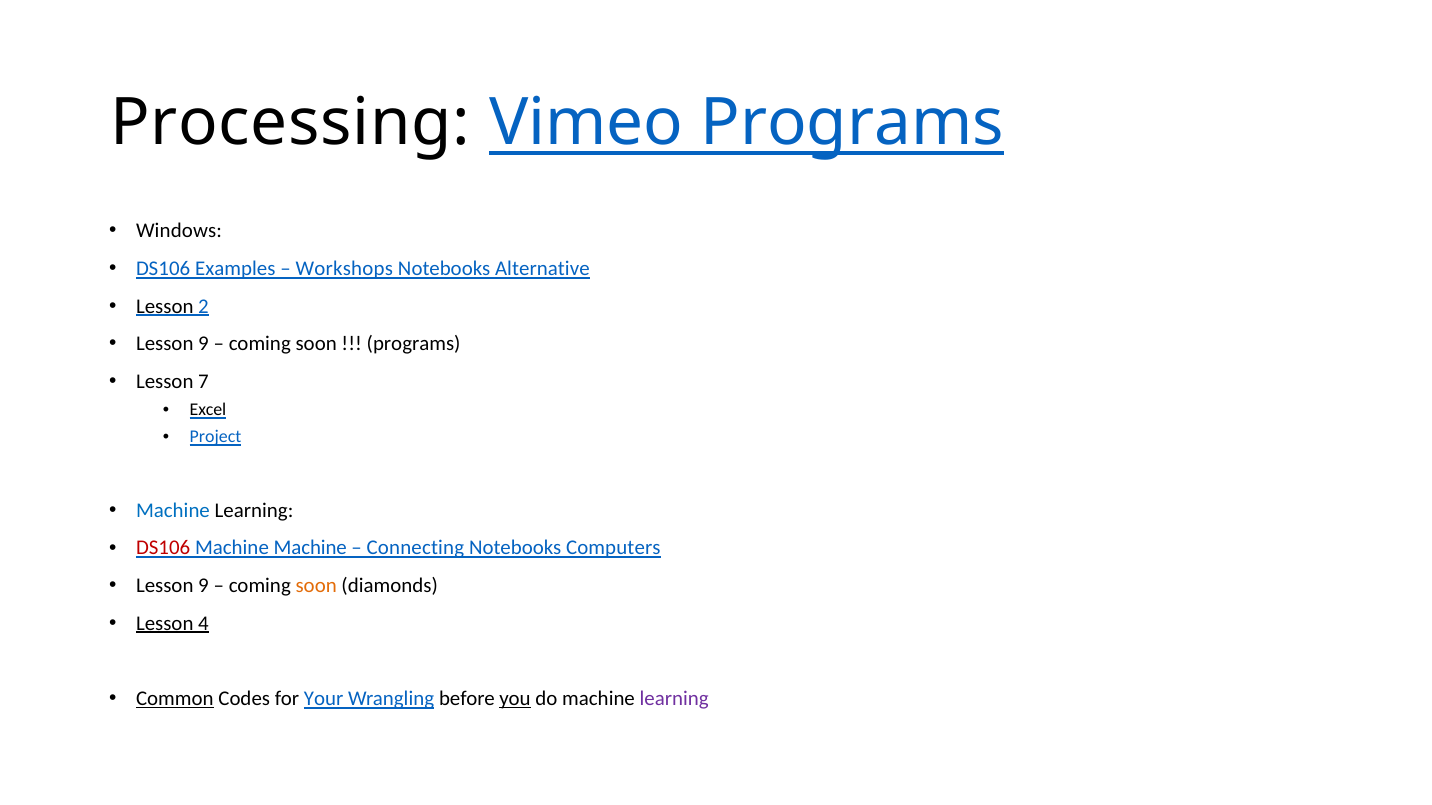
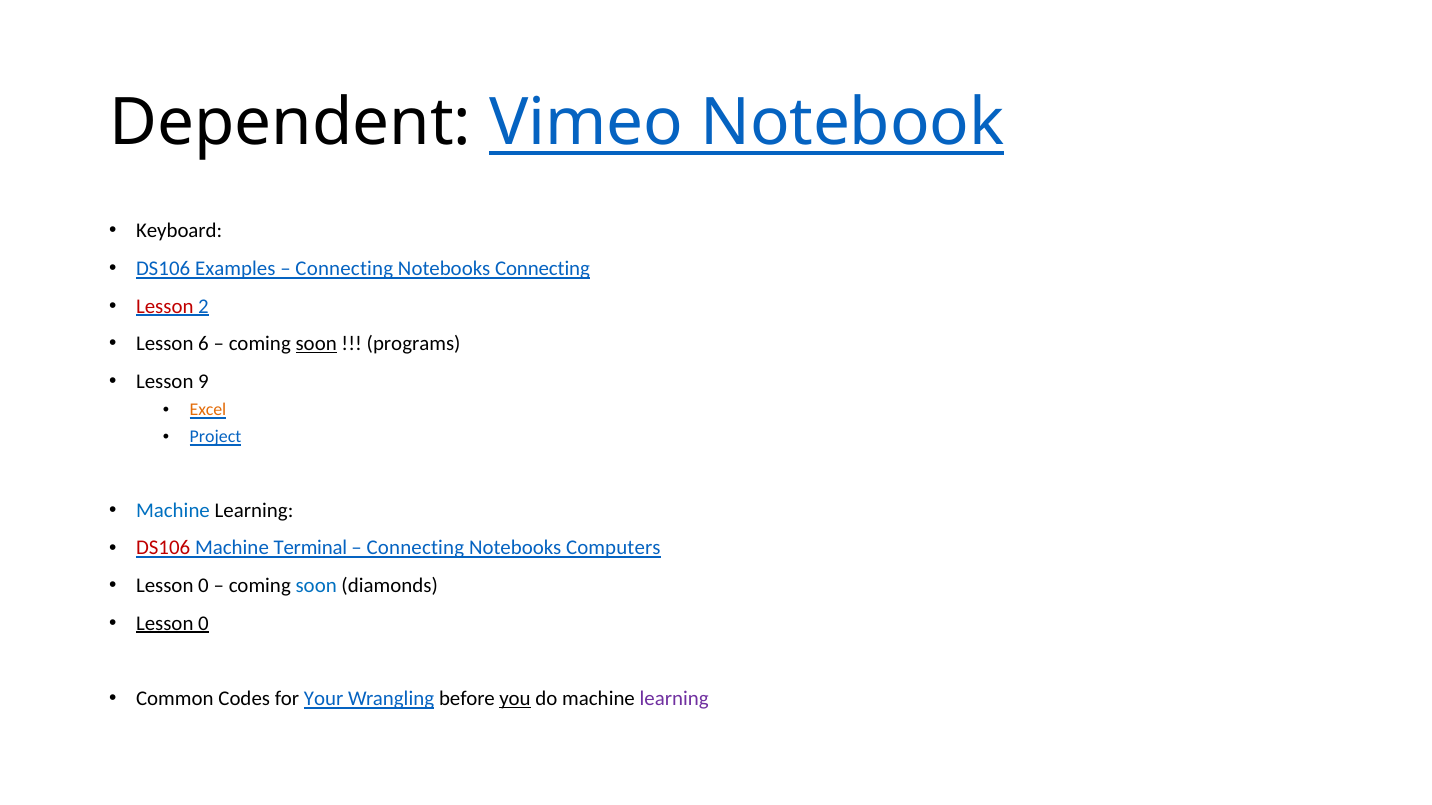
Processing: Processing -> Dependent
Vimeo Programs: Programs -> Notebook
Windows: Windows -> Keyboard
Workshops at (344, 269): Workshops -> Connecting
Notebooks Alternative: Alternative -> Connecting
Lesson at (165, 307) colour: black -> red
9 at (204, 344): 9 -> 6
soon at (316, 344) underline: none -> present
7: 7 -> 9
Excel colour: black -> orange
Machine Machine: Machine -> Terminal
9 at (204, 586): 9 -> 0
soon at (316, 586) colour: orange -> blue
4 at (204, 624): 4 -> 0
Common underline: present -> none
